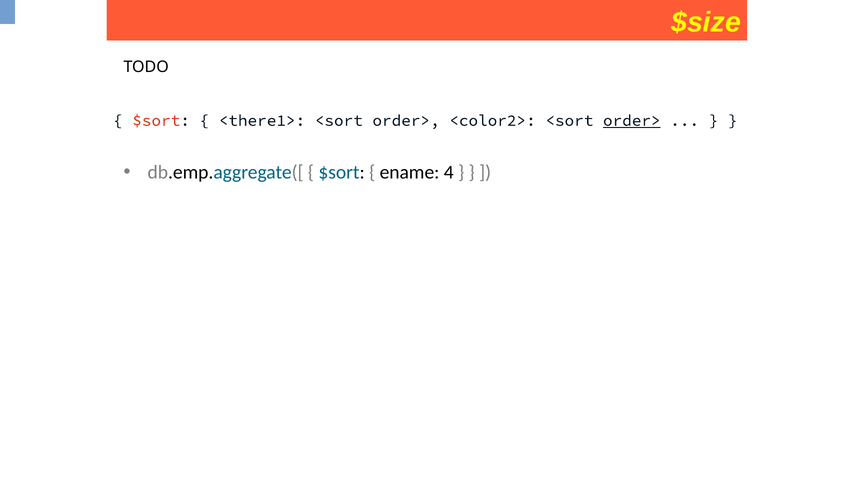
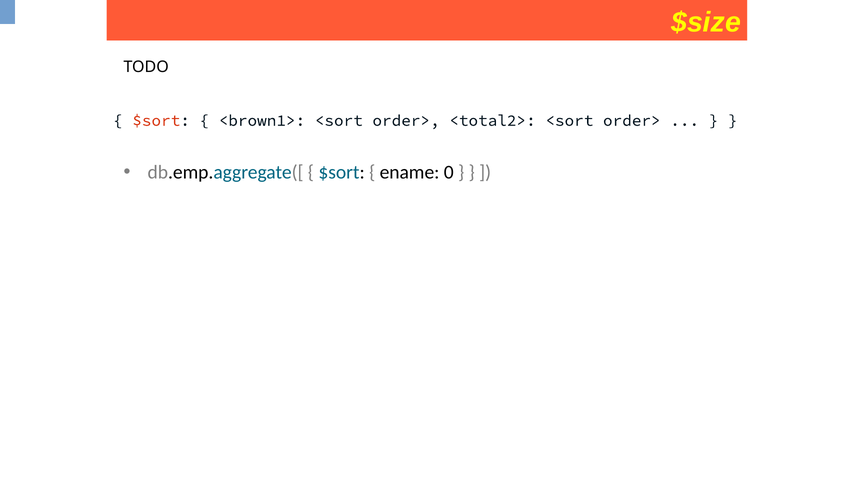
<there1>: <there1> -> <brown1>
<color2>: <color2> -> <total2>
order> at (632, 121) underline: present -> none
4: 4 -> 0
